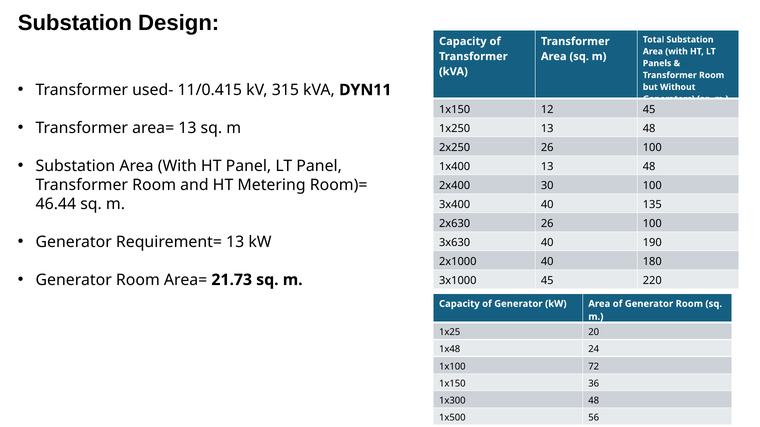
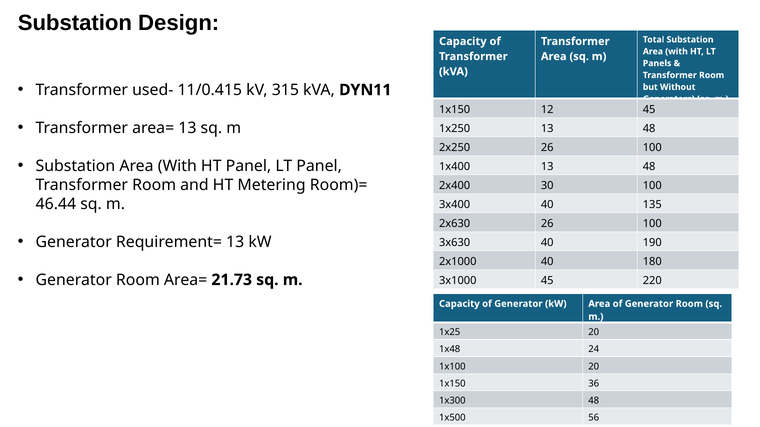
1x100 72: 72 -> 20
